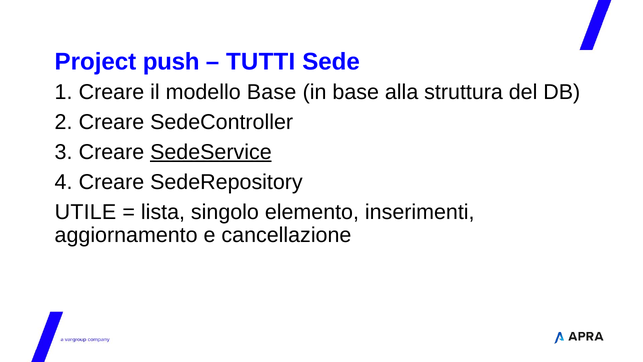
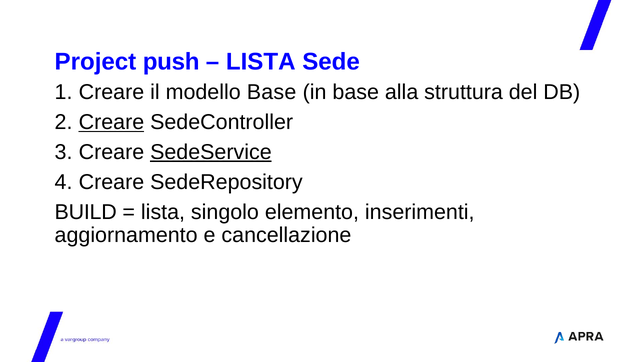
TUTTI at (261, 62): TUTTI -> LISTA
Creare at (111, 122) underline: none -> present
UTILE: UTILE -> BUILD
